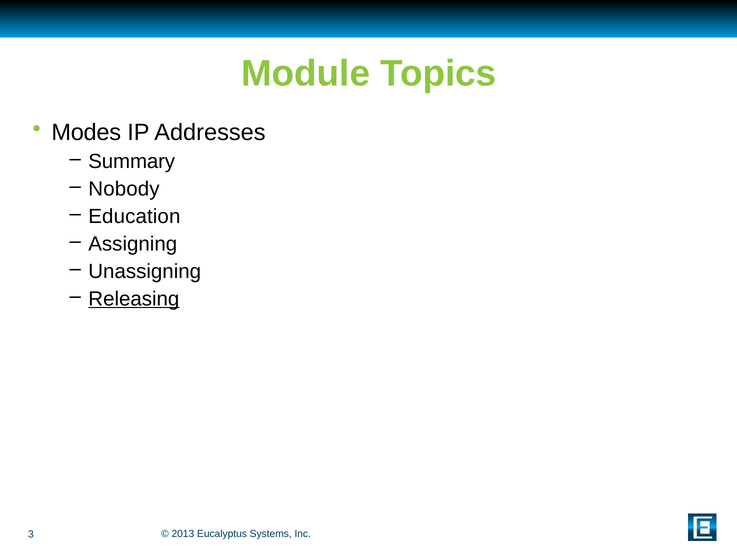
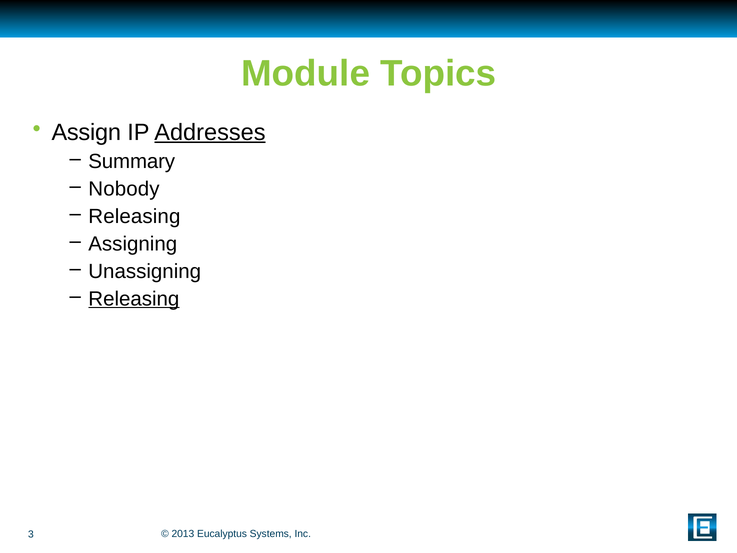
Modes: Modes -> Assign
Addresses underline: none -> present
Education at (134, 216): Education -> Releasing
